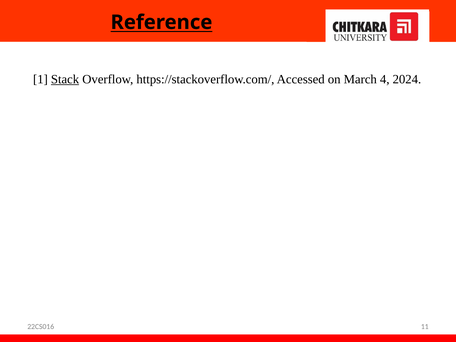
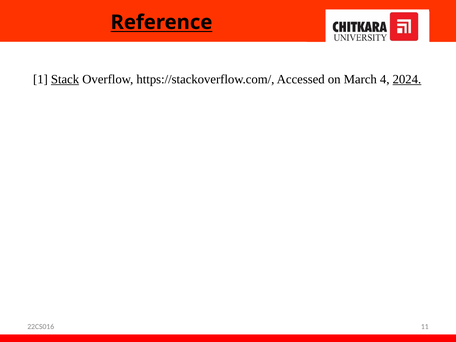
2024 underline: none -> present
